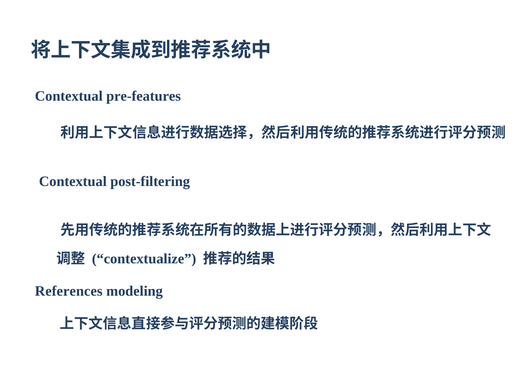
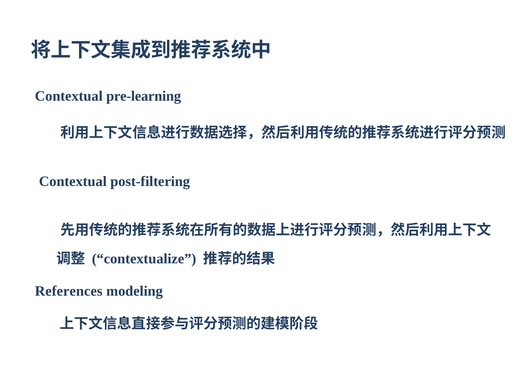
pre-features: pre-features -> pre-learning
